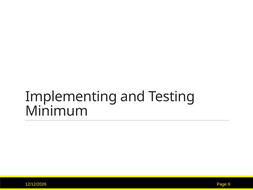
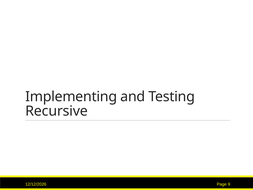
Minimum: Minimum -> Recursive
